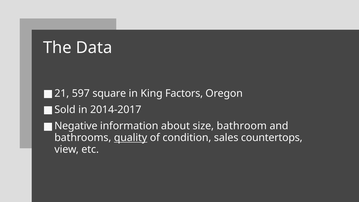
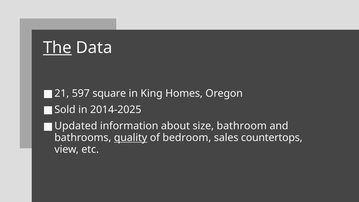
The underline: none -> present
Factors: Factors -> Homes
2014-2017: 2014-2017 -> 2014-2025
Negative: Negative -> Updated
condition: condition -> bedroom
